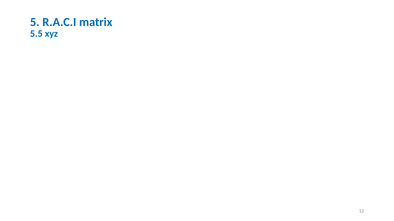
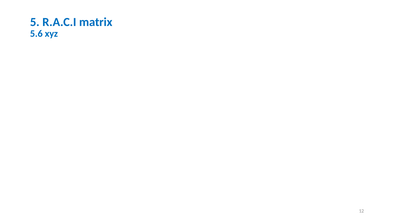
5.5: 5.5 -> 5.6
